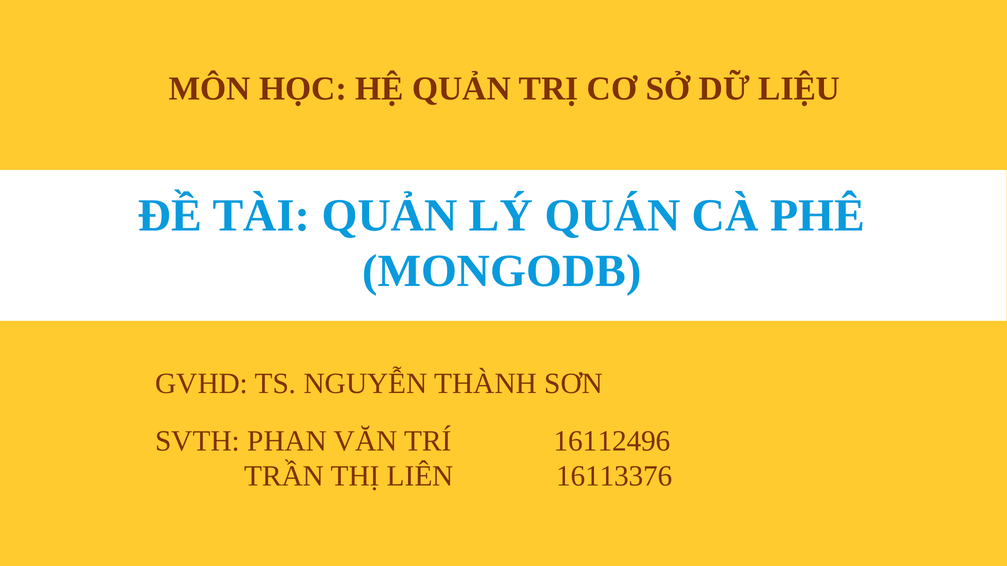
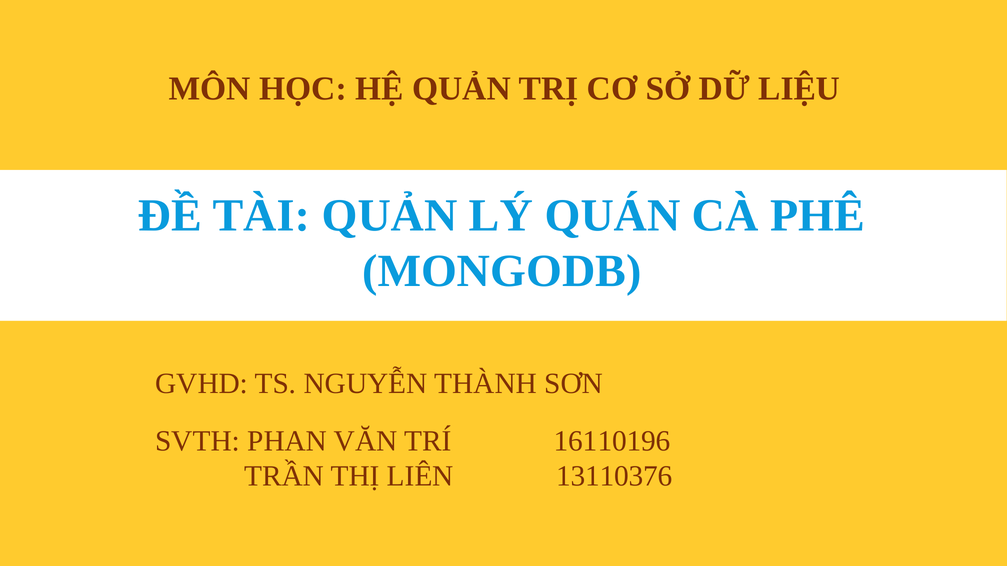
16112496: 16112496 -> 16110196
16113376: 16113376 -> 13110376
